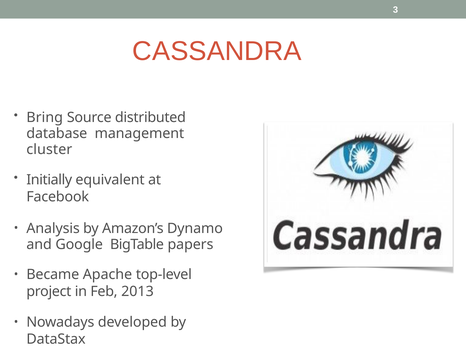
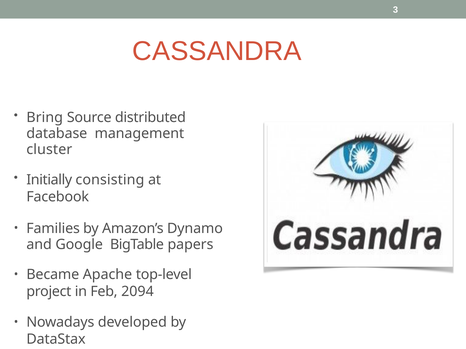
equivalent: equivalent -> consisting
Analysis: Analysis -> Families
2013: 2013 -> 2094
